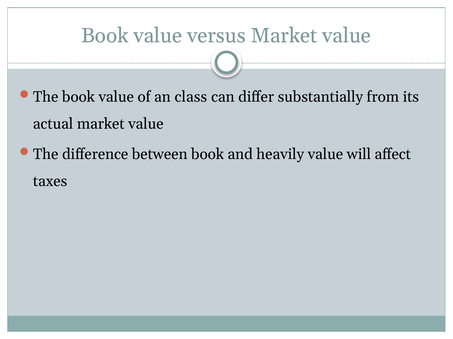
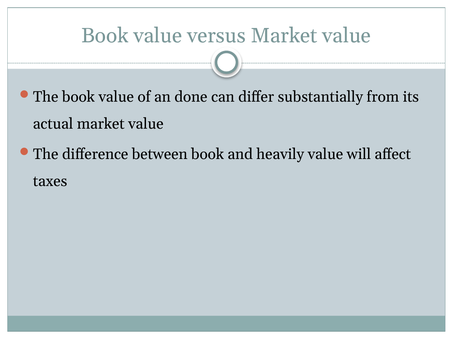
class: class -> done
